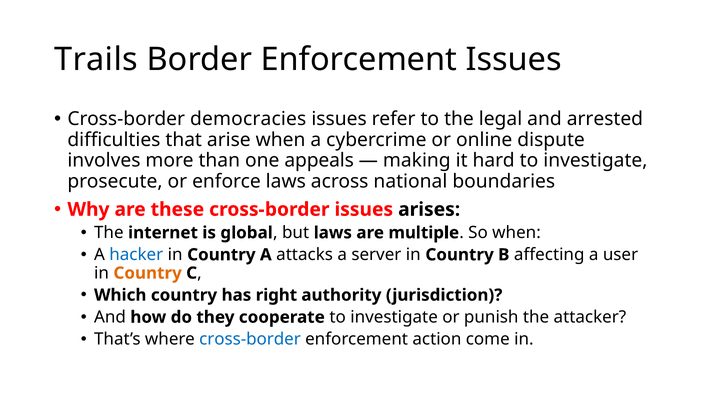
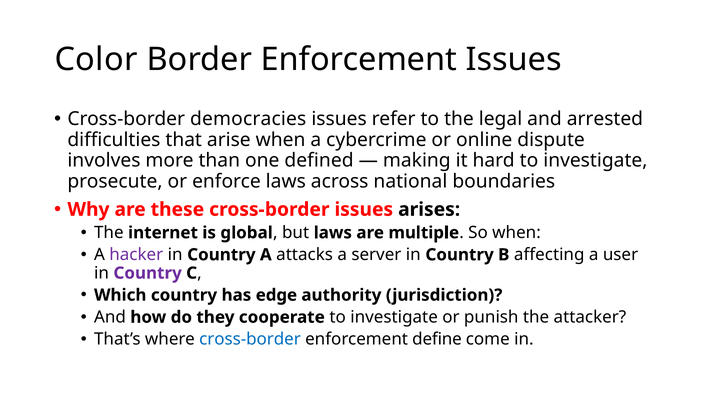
Trails: Trails -> Color
appeals: appeals -> defined
hacker colour: blue -> purple
Country at (148, 273) colour: orange -> purple
right: right -> edge
action: action -> define
